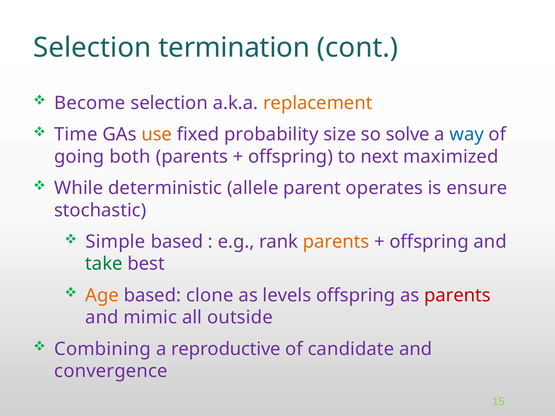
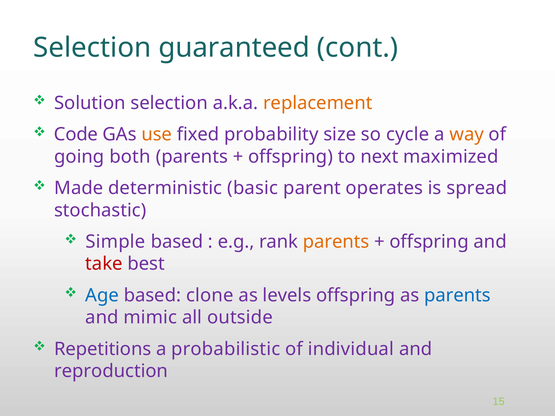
termination: termination -> guaranteed
Become: Become -> Solution
Time: Time -> Code
solve: solve -> cycle
way colour: blue -> orange
While: While -> Made
allele: allele -> basic
ensure: ensure -> spread
take colour: green -> red
Age colour: orange -> blue
parents at (457, 296) colour: red -> blue
Combining: Combining -> Repetitions
reproductive: reproductive -> probabilistic
candidate: candidate -> individual
convergence: convergence -> reproduction
